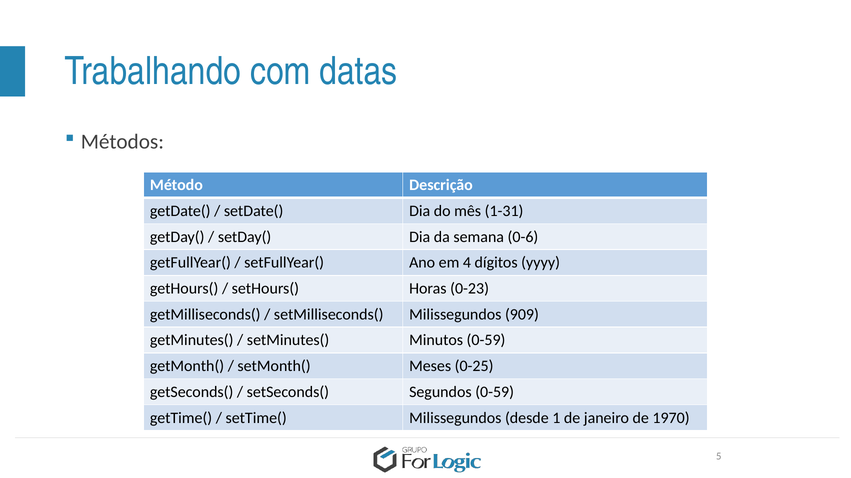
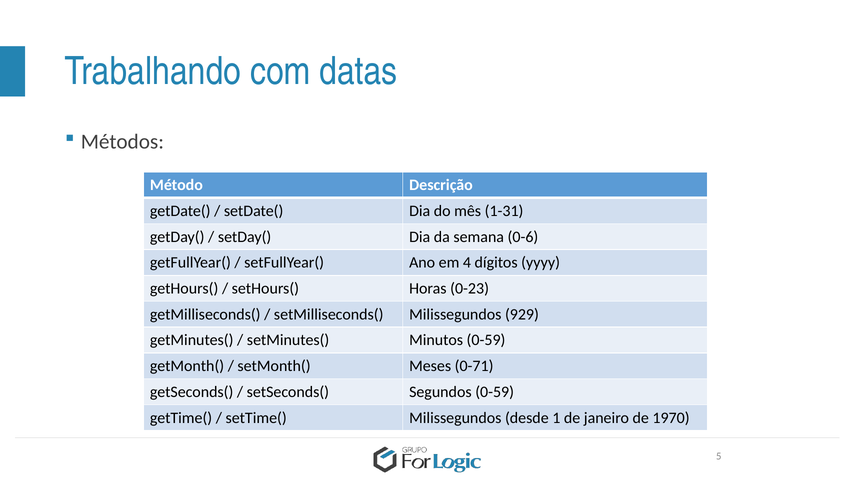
909: 909 -> 929
0-25: 0-25 -> 0-71
